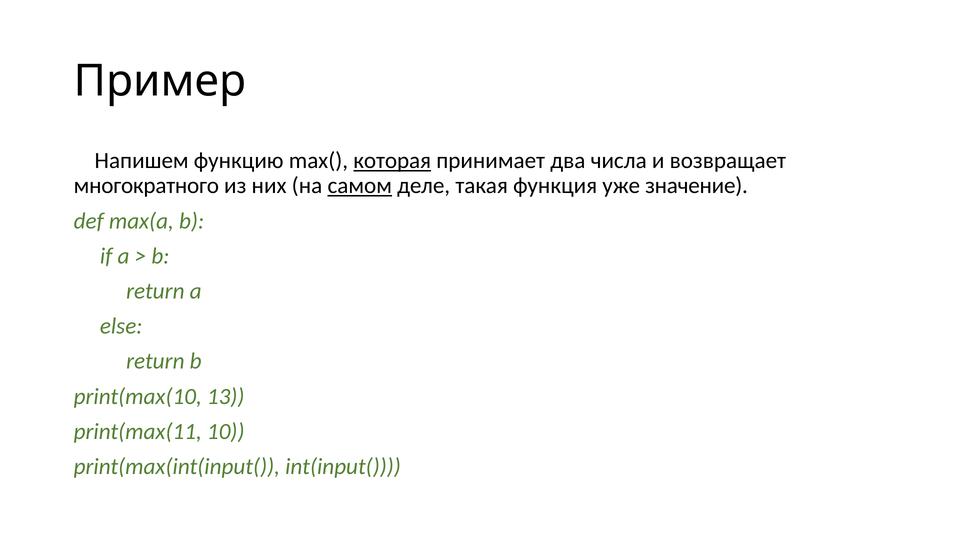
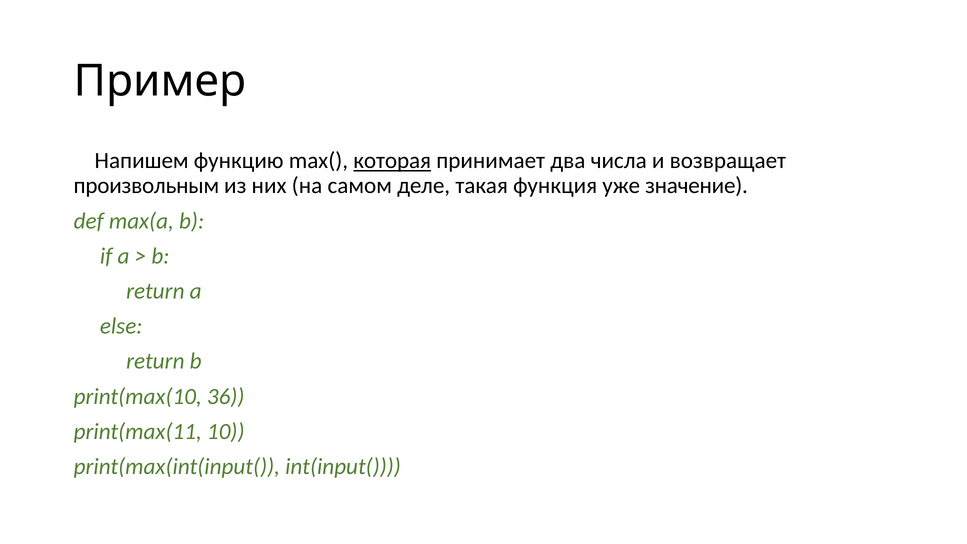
многократного: многократного -> произвольным
самом underline: present -> none
13: 13 -> 36
